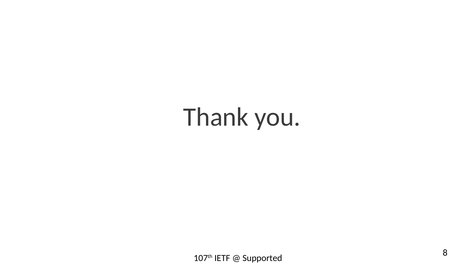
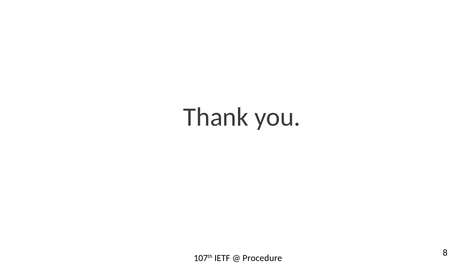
Supported: Supported -> Procedure
